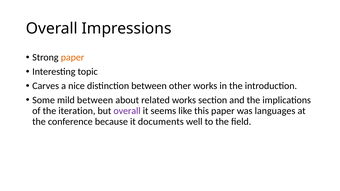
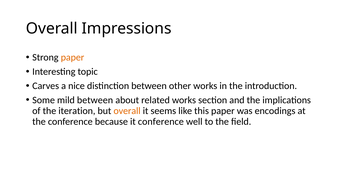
overall at (127, 111) colour: purple -> orange
languages: languages -> encodings
it documents: documents -> conference
